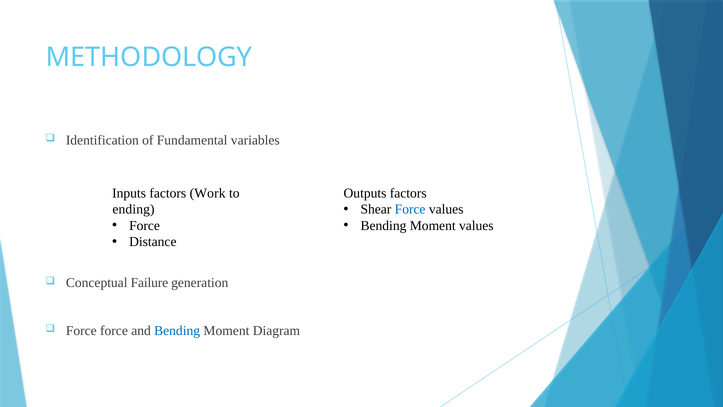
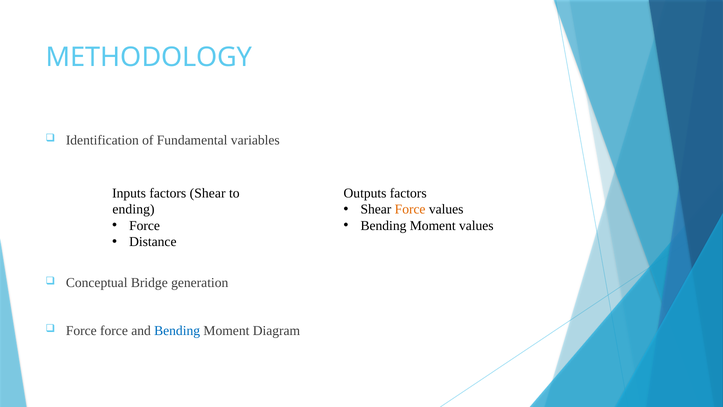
factors Work: Work -> Shear
Force at (410, 209) colour: blue -> orange
Failure: Failure -> Bridge
